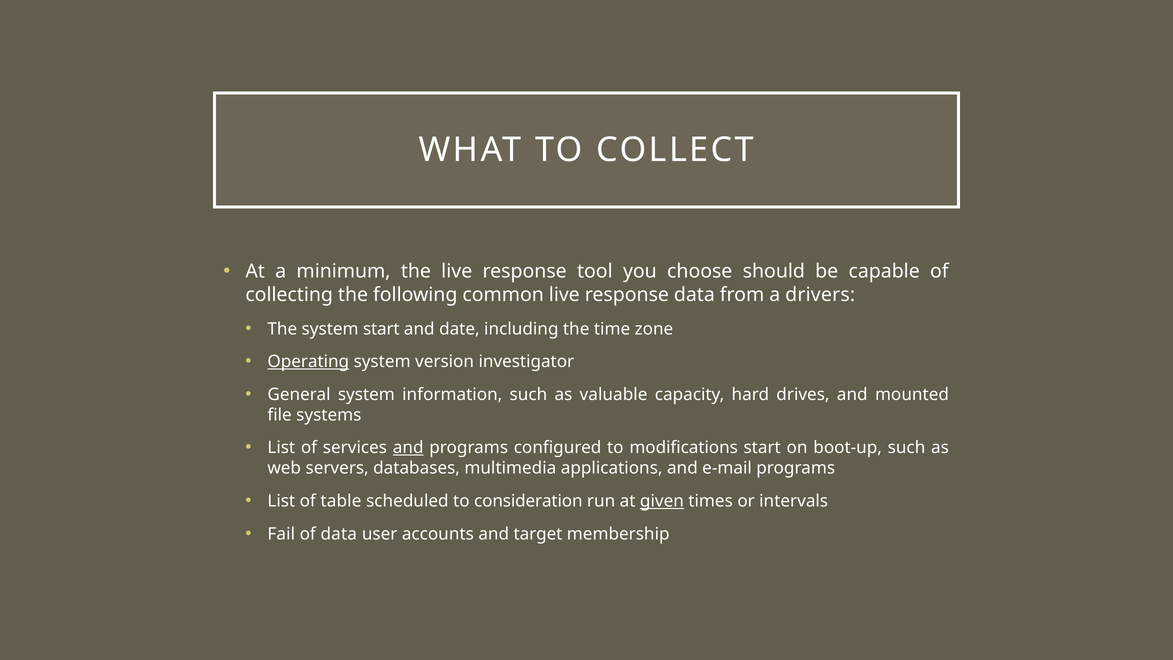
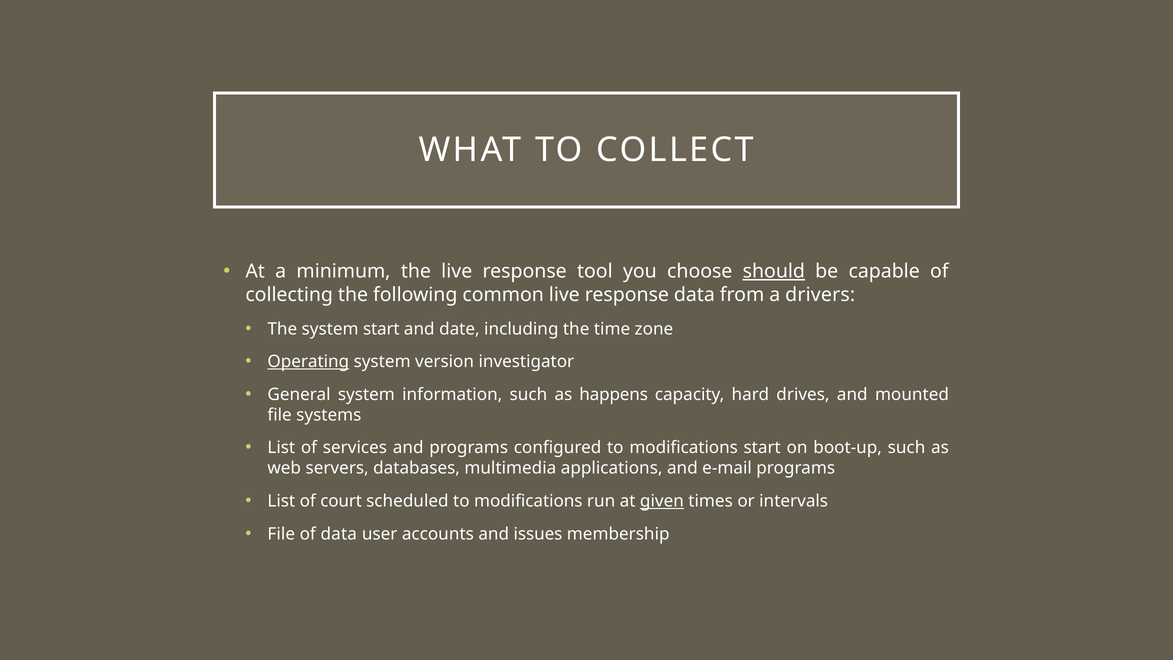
should underline: none -> present
valuable: valuable -> happens
and at (408, 448) underline: present -> none
table: table -> court
scheduled to consideration: consideration -> modifications
Fail at (281, 534): Fail -> File
target: target -> issues
